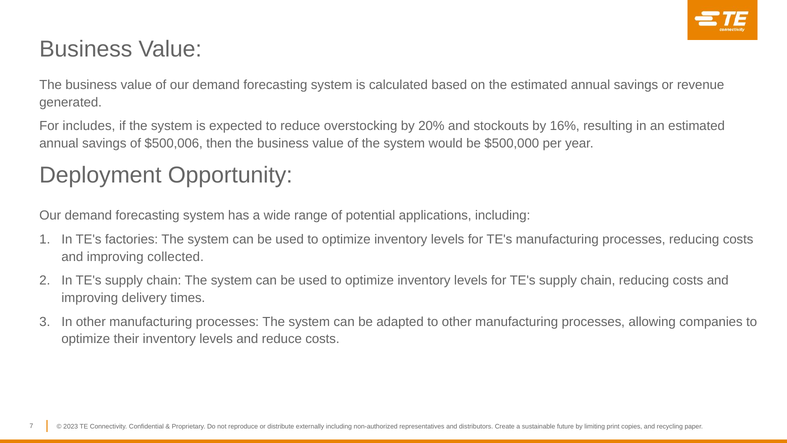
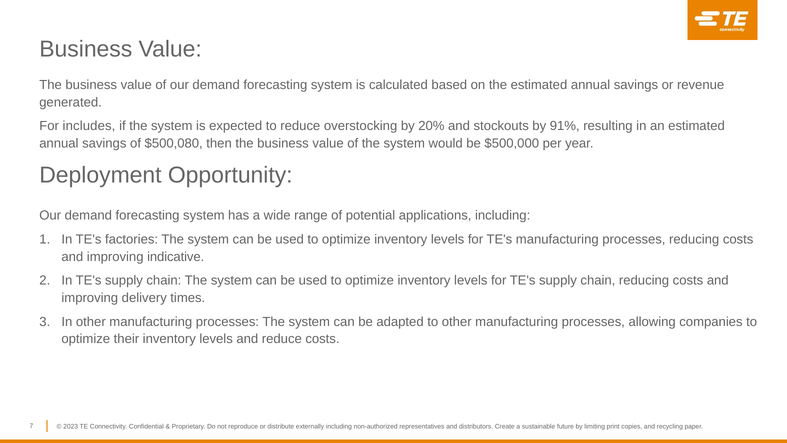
16%: 16% -> 91%
$500,006: $500,006 -> $500,080
collected: collected -> indicative
